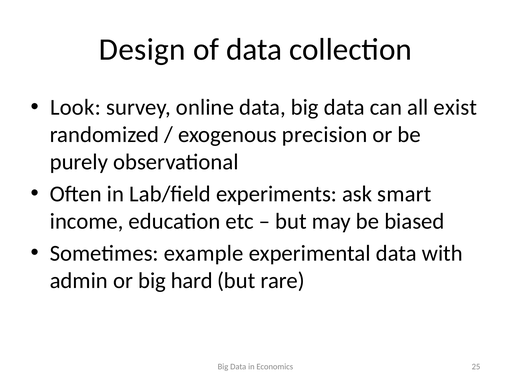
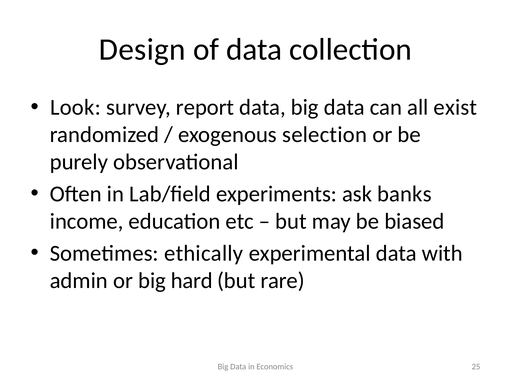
online: online -> report
precision: precision -> selection
smart: smart -> banks
example: example -> ethically
